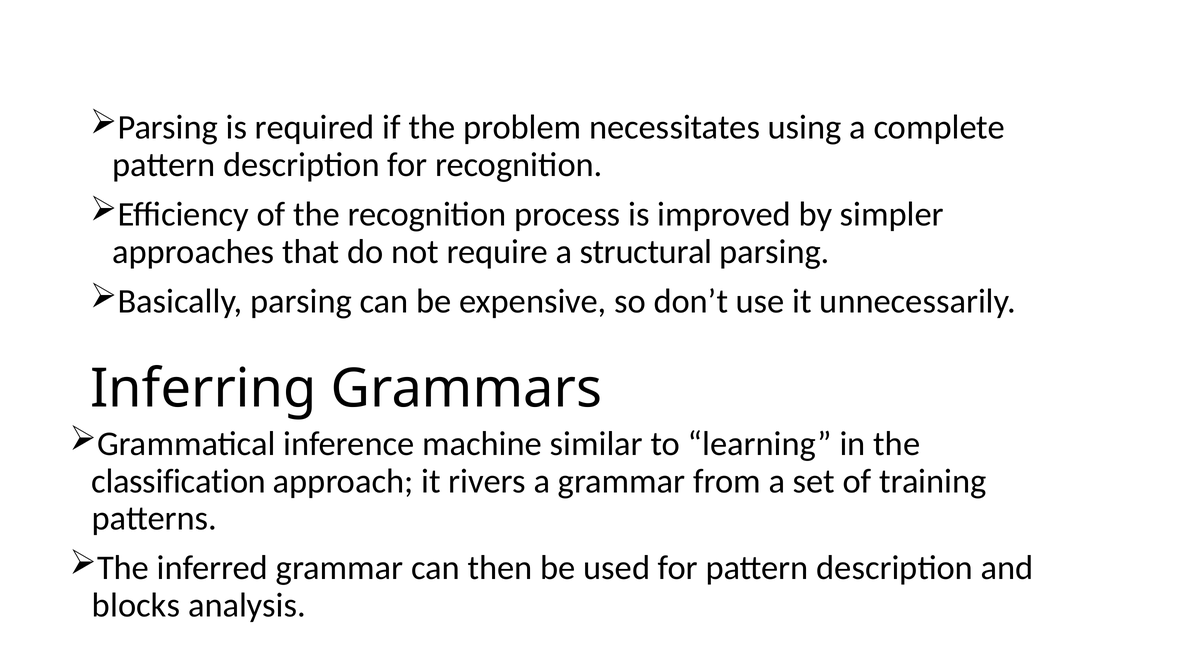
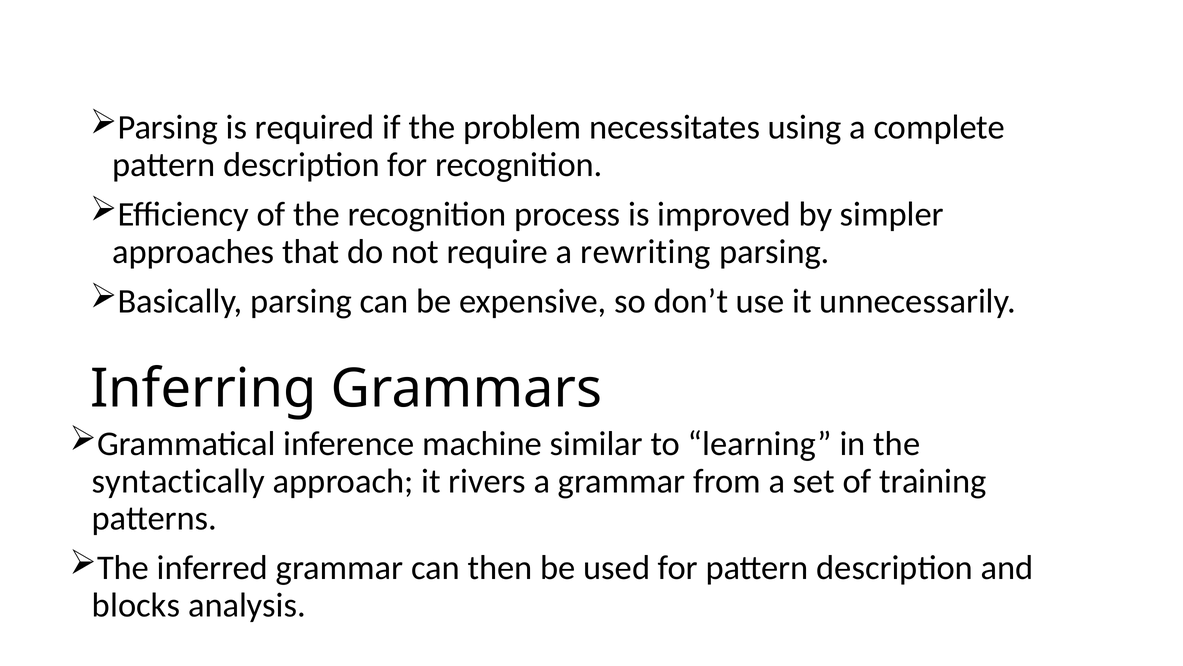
structural: structural -> rewriting
classification: classification -> syntactically
